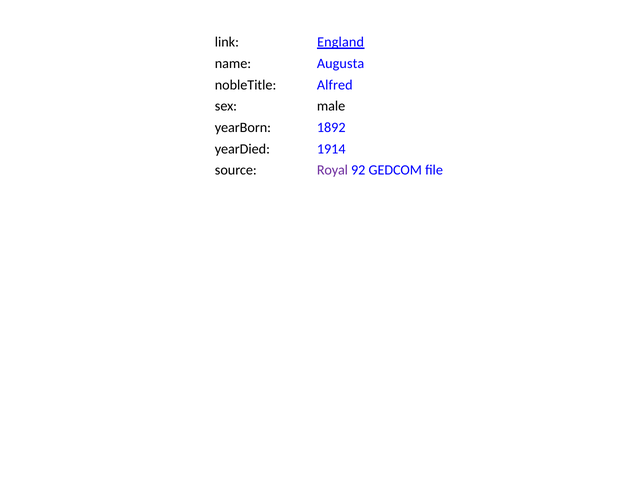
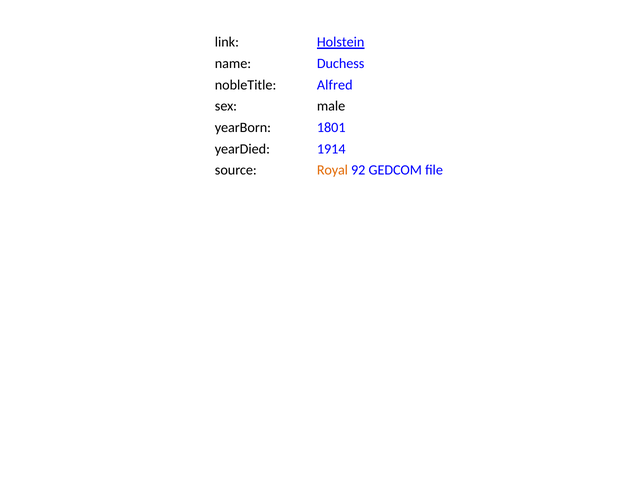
England: England -> Holstein
Augusta: Augusta -> Duchess
1892: 1892 -> 1801
Royal colour: purple -> orange
